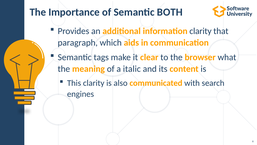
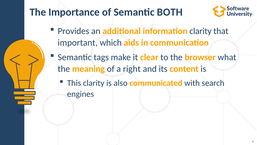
paragraph: paragraph -> important
italic: italic -> right
